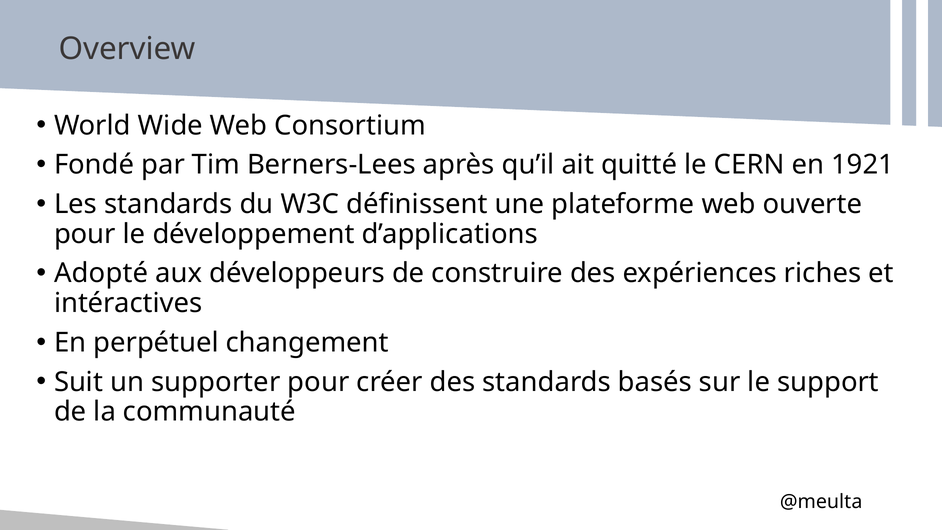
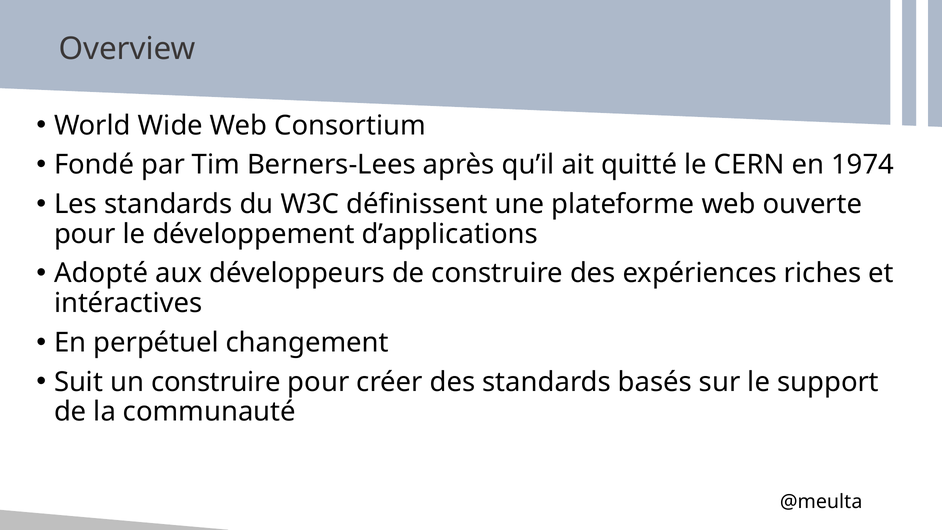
1921: 1921 -> 1974
un supporter: supporter -> construire
